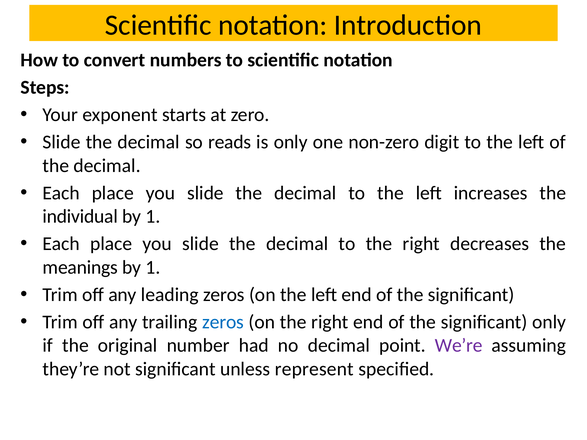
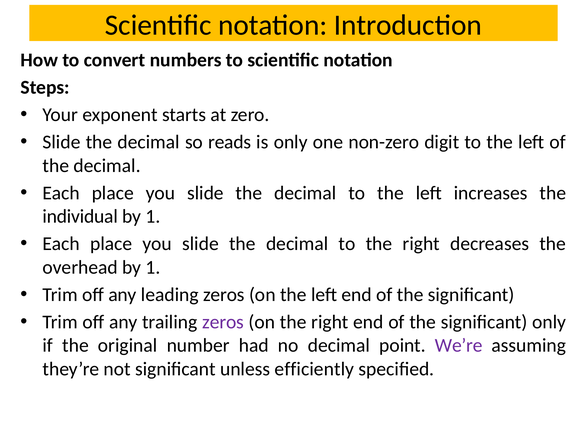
meanings: meanings -> overhead
zeros at (223, 322) colour: blue -> purple
represent: represent -> efficiently
